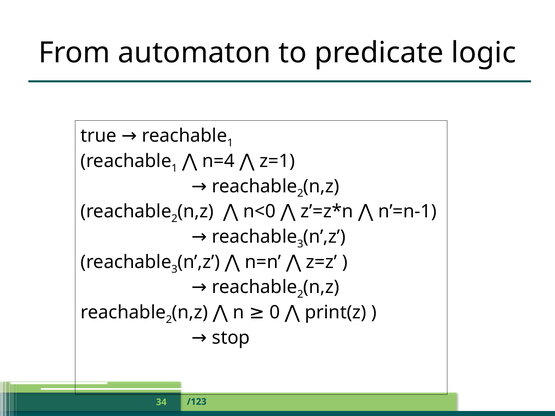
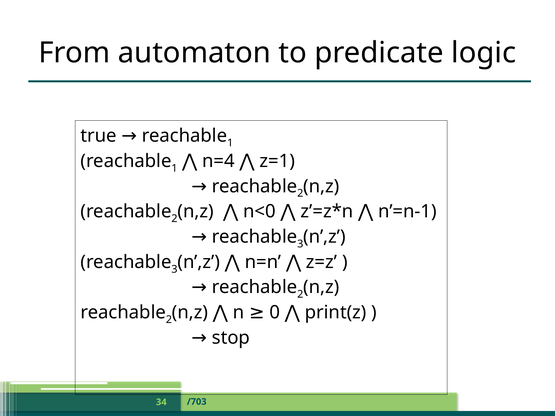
/123: /123 -> /703
